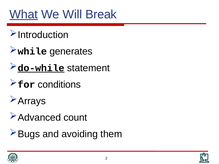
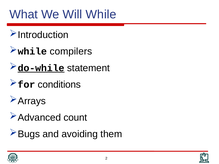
What underline: present -> none
Will Break: Break -> While
generates: generates -> compilers
